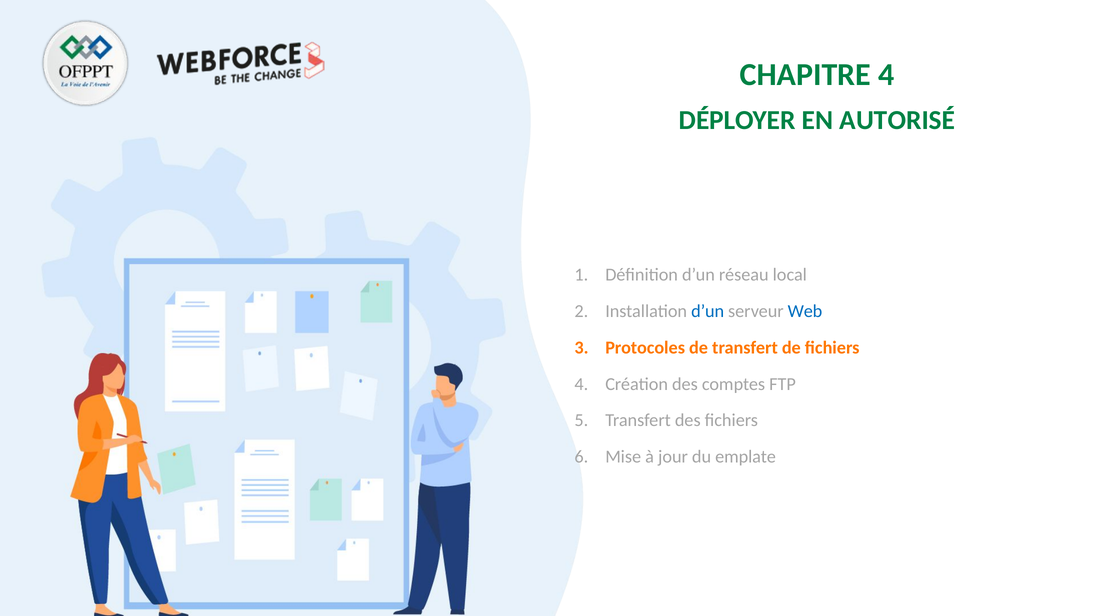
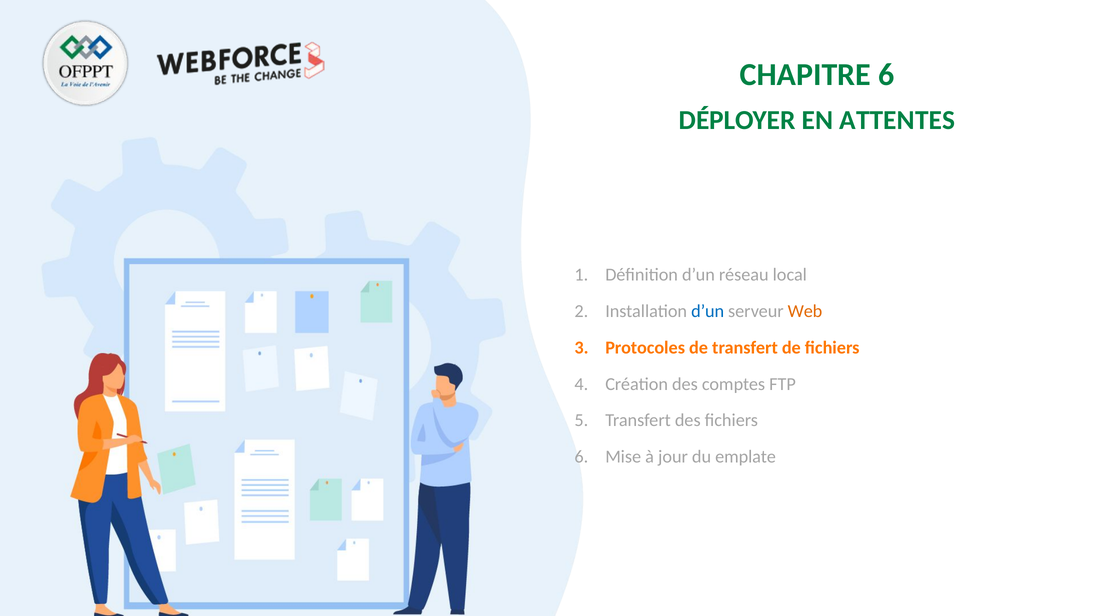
CHAPITRE 4: 4 -> 6
AUTORISÉ: AUTORISÉ -> ATTENTES
Web colour: blue -> orange
